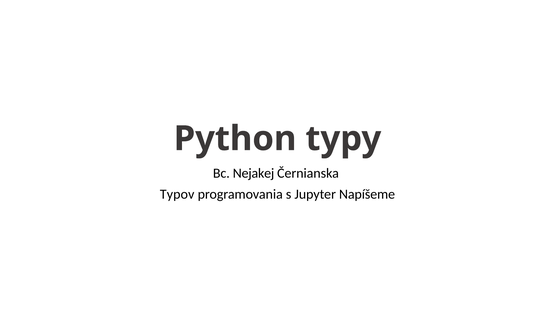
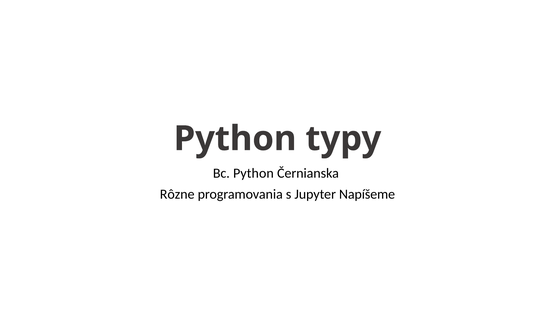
Bc Nejakej: Nejakej -> Python
Typov: Typov -> Rôzne
